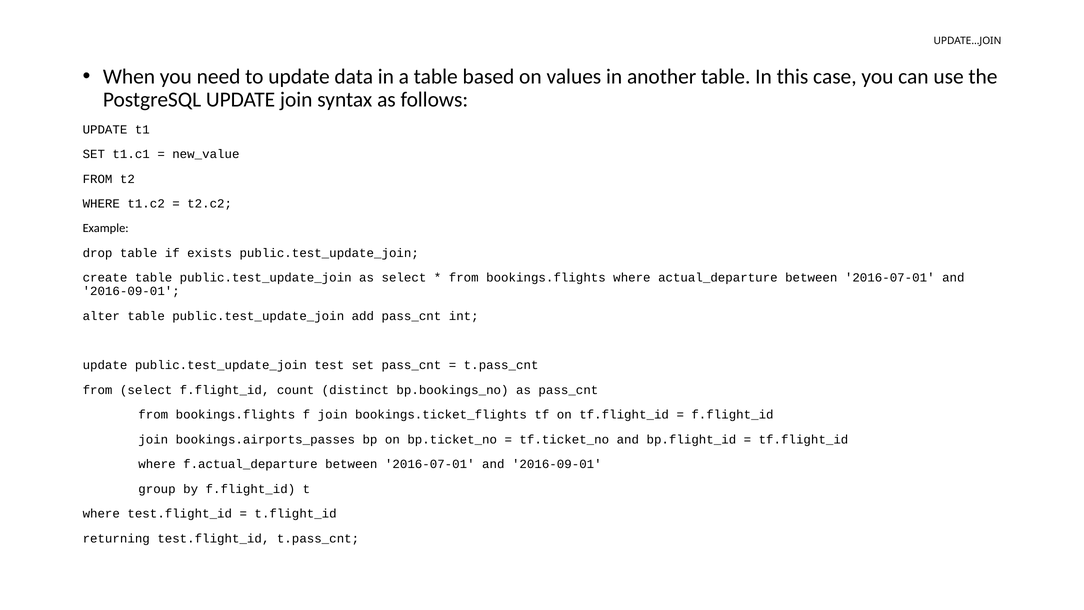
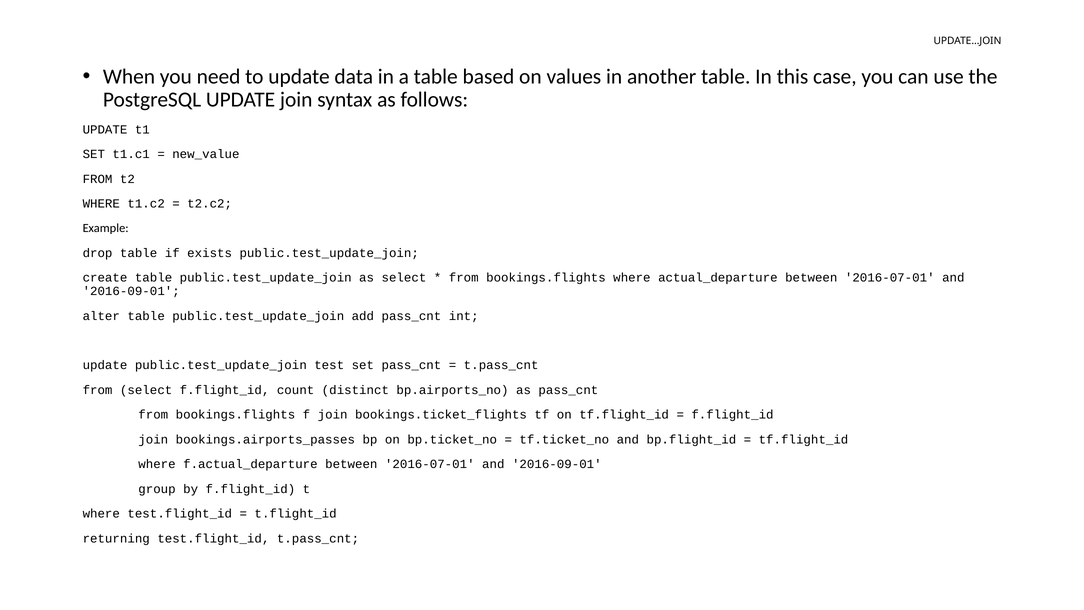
bp.bookings_no: bp.bookings_no -> bp.airports_no
